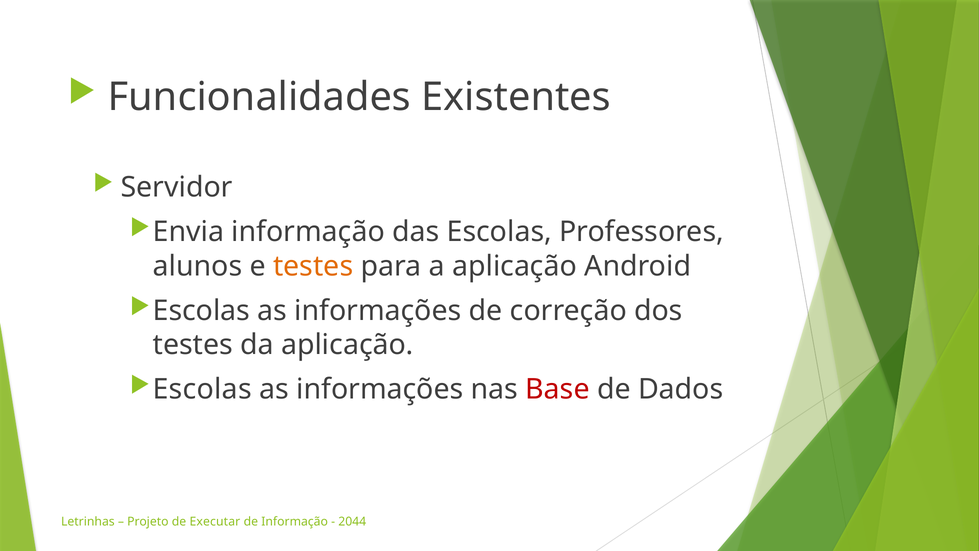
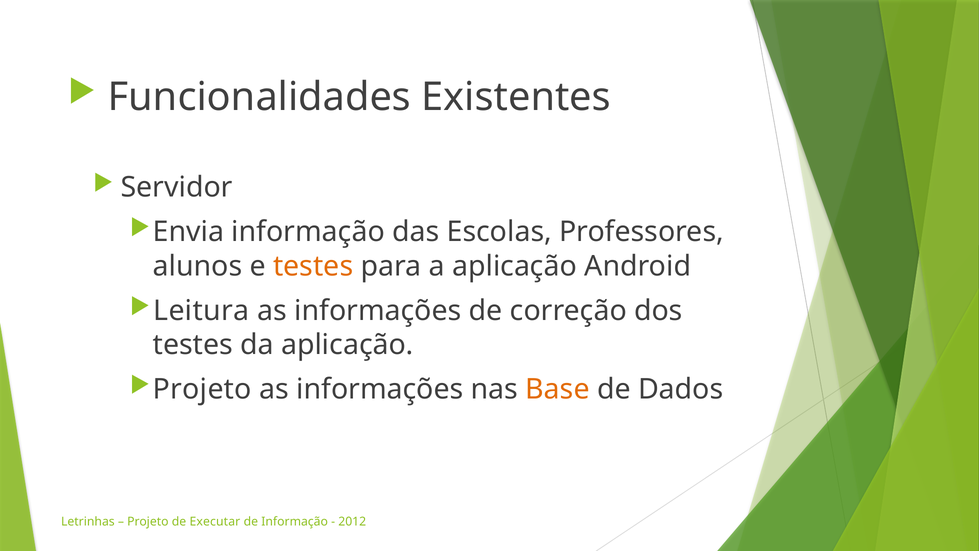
Escolas at (201, 310): Escolas -> Leitura
Escolas at (202, 389): Escolas -> Projeto
Base colour: red -> orange
2044: 2044 -> 2012
